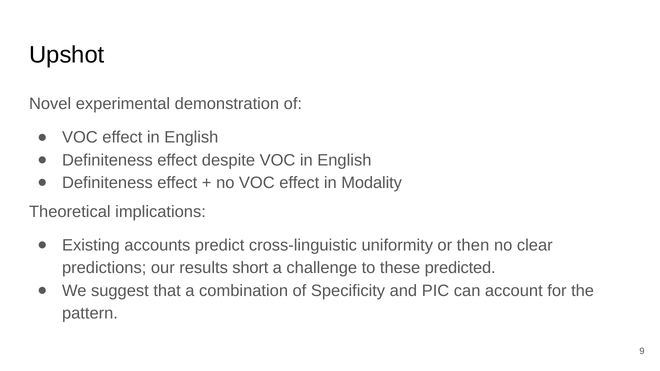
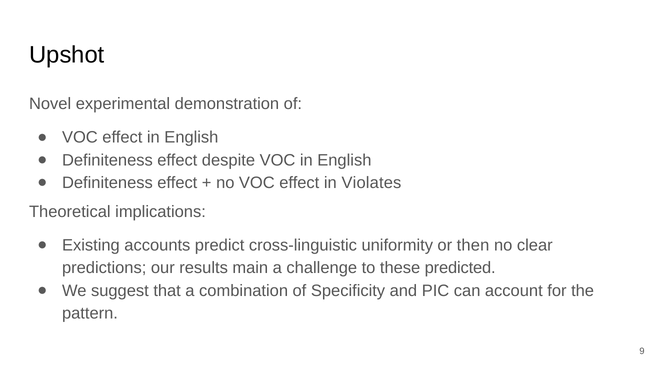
Modality: Modality -> Violates
short: short -> main
